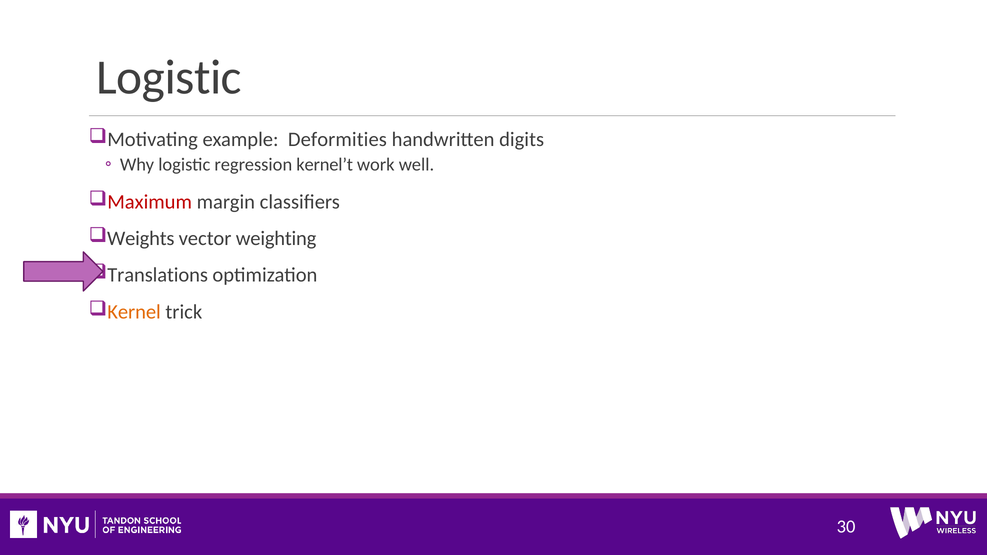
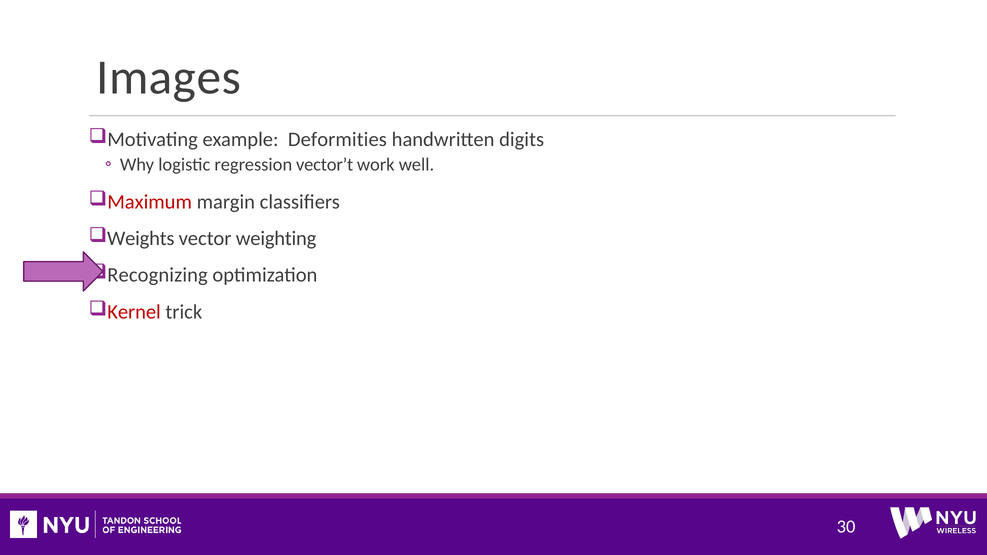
Logistic at (169, 77): Logistic -> Images
kernel’t: kernel’t -> vector’t
Translations: Translations -> Recognizing
Kernel colour: orange -> red
